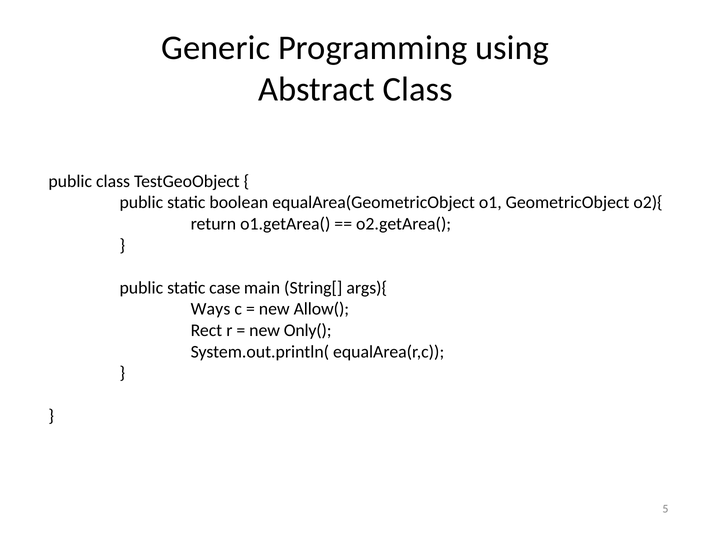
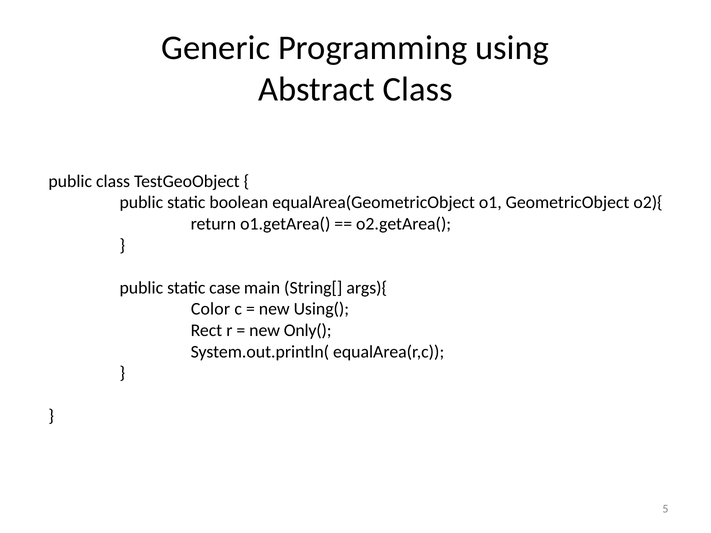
Ways: Ways -> Color
Allow(: Allow( -> Using(
